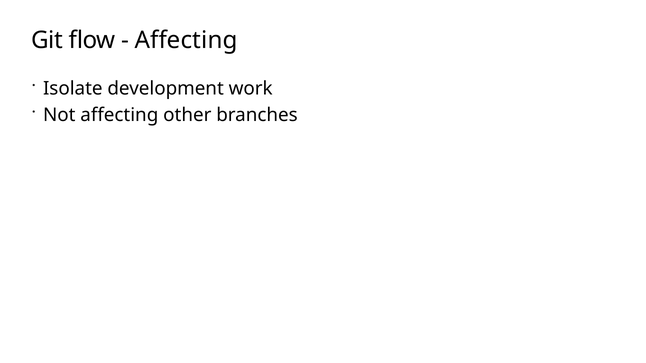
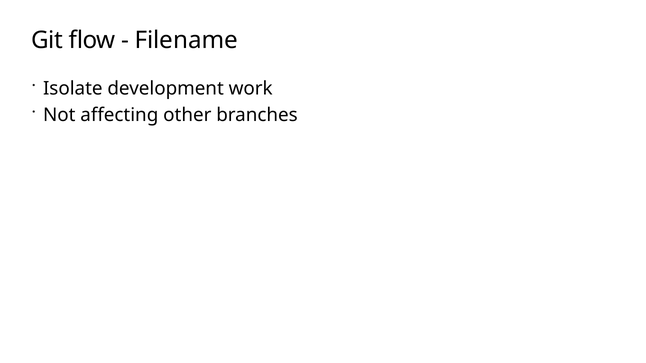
Affecting at (186, 40): Affecting -> Filename
